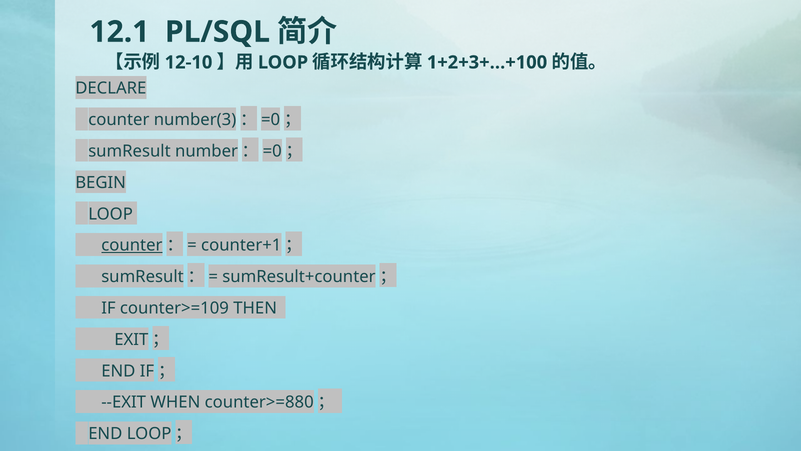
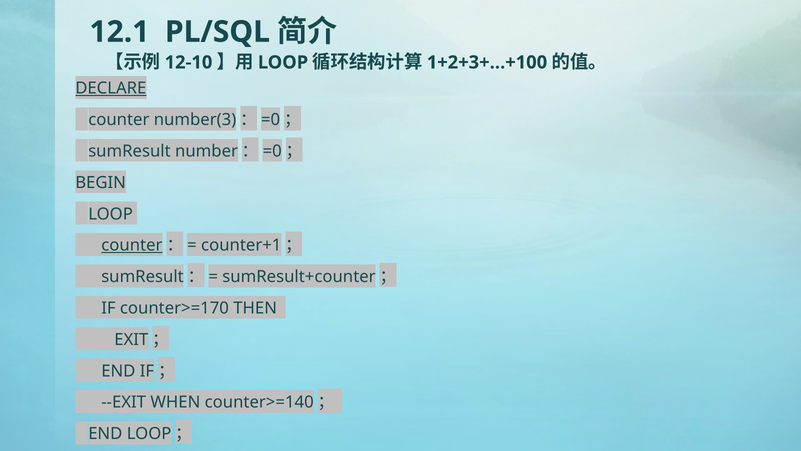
DECLARE underline: none -> present
counter>=109: counter>=109 -> counter>=170
counter>=880: counter>=880 -> counter>=140
